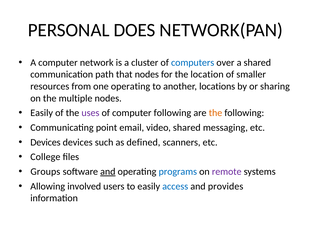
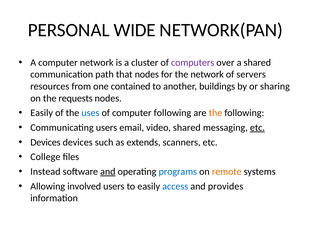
DOES: DOES -> WIDE
computers colour: blue -> purple
the location: location -> network
smaller: smaller -> servers
one operating: operating -> contained
locations: locations -> buildings
multiple: multiple -> requests
uses colour: purple -> blue
Communicating point: point -> users
etc at (257, 128) underline: none -> present
defined: defined -> extends
Groups: Groups -> Instead
remote colour: purple -> orange
